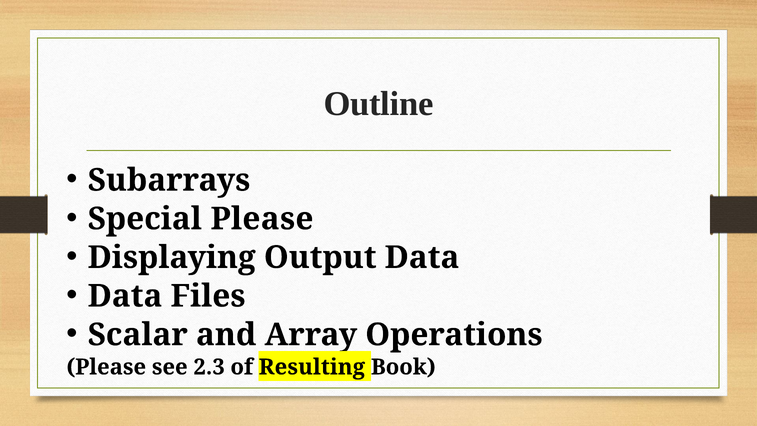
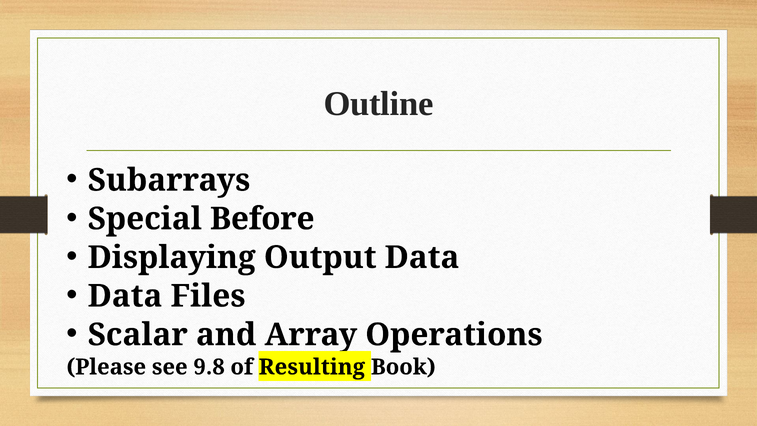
Special Please: Please -> Before
2.3: 2.3 -> 9.8
